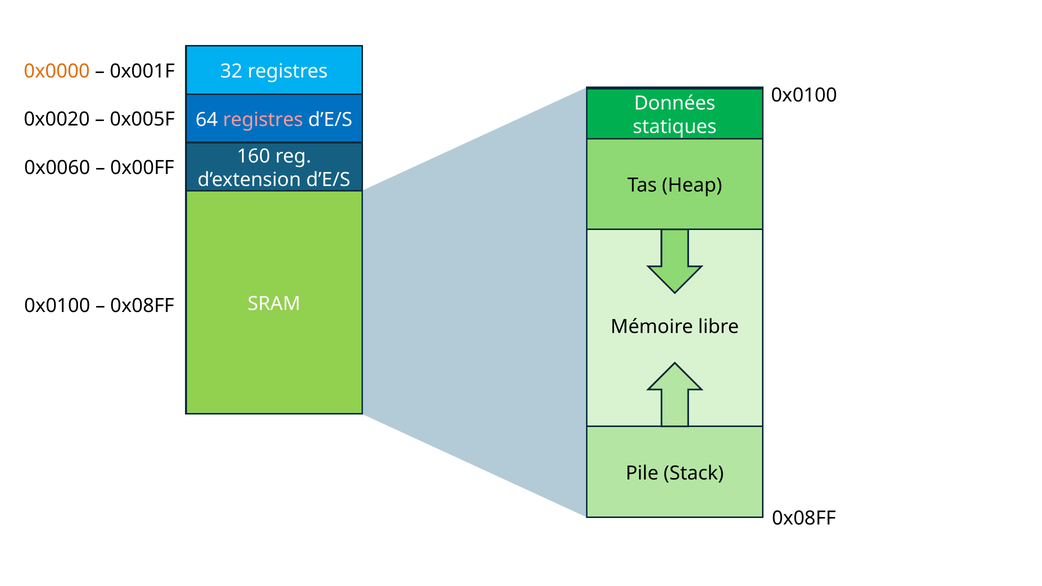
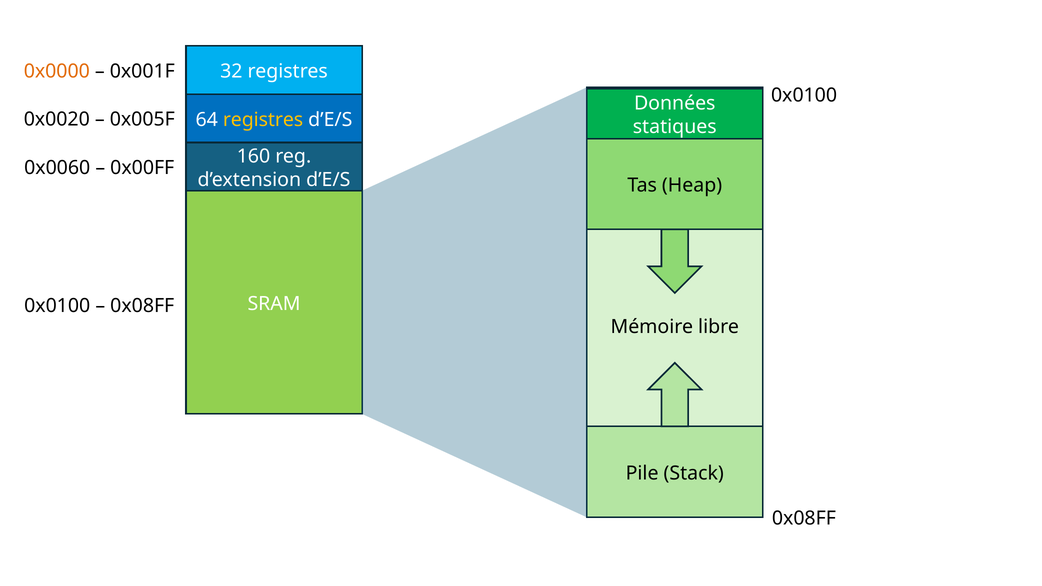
registres at (263, 120) colour: pink -> yellow
